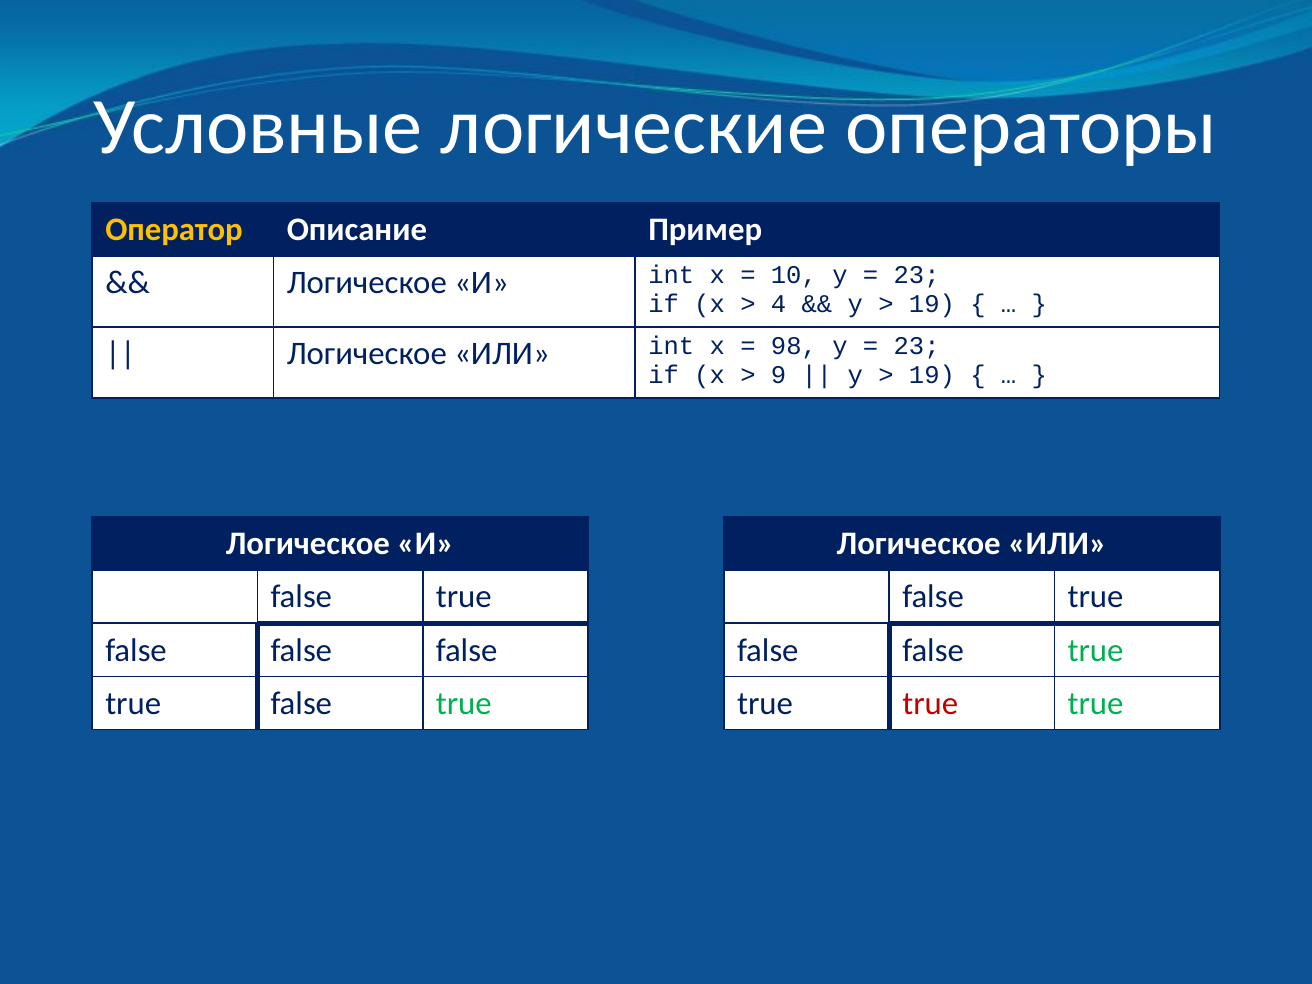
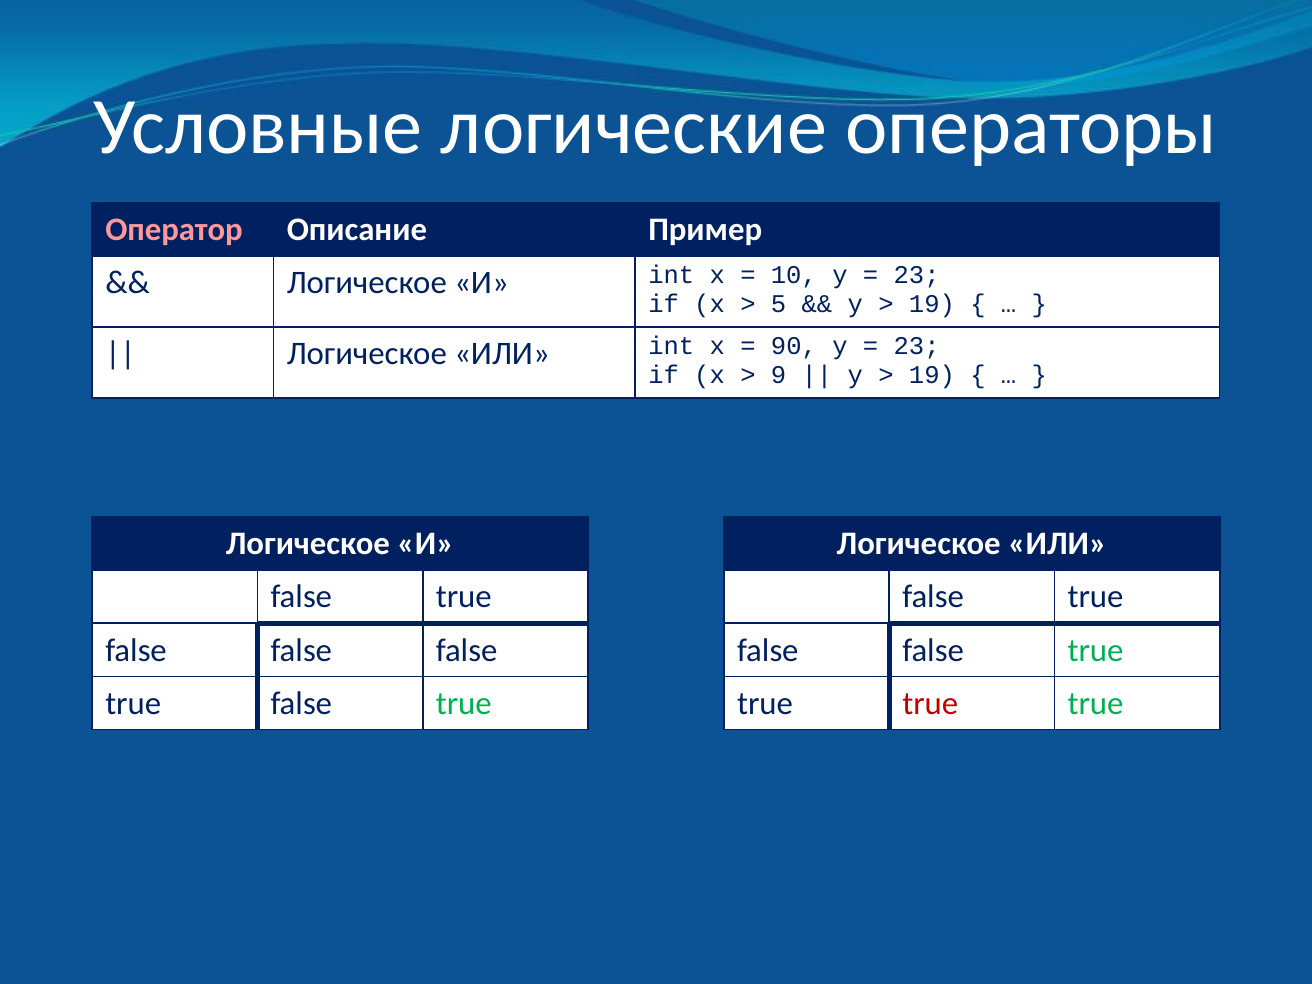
Оператор colour: yellow -> pink
4: 4 -> 5
98: 98 -> 90
